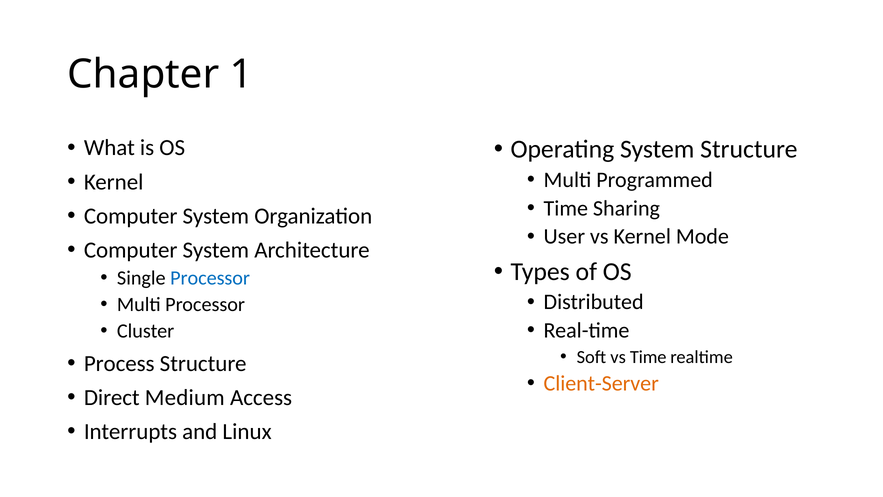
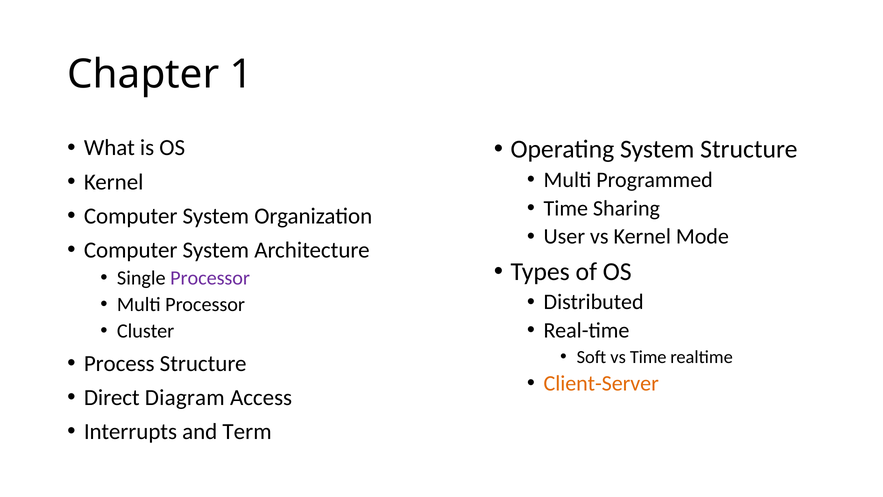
Processor at (210, 278) colour: blue -> purple
Medium: Medium -> Diagram
Linux: Linux -> Term
